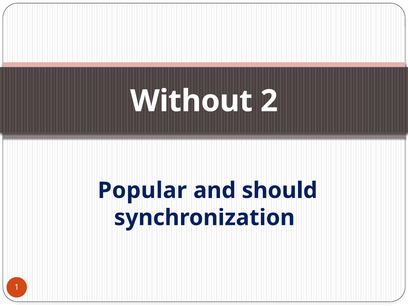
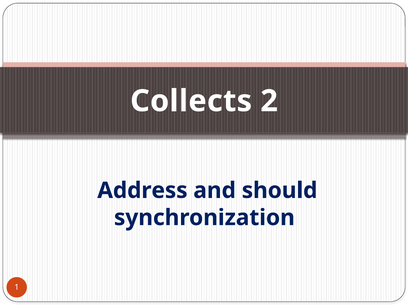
Without: Without -> Collects
Popular: Popular -> Address
